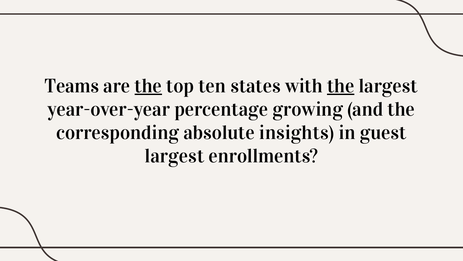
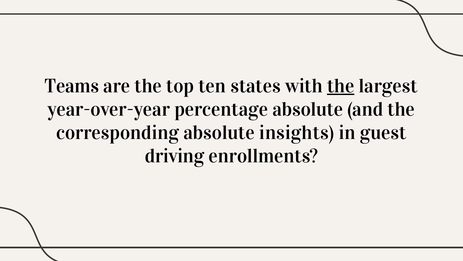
the at (148, 86) underline: present -> none
percentage growing: growing -> absolute
largest at (175, 156): largest -> driving
